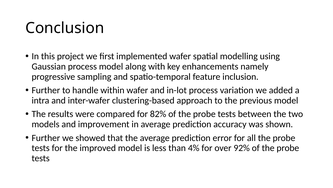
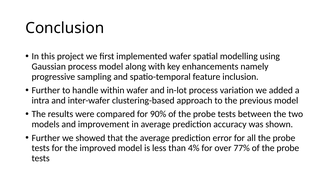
82%: 82% -> 90%
92%: 92% -> 77%
